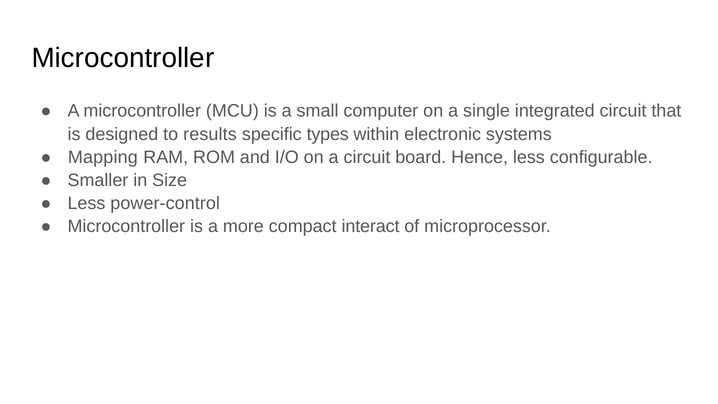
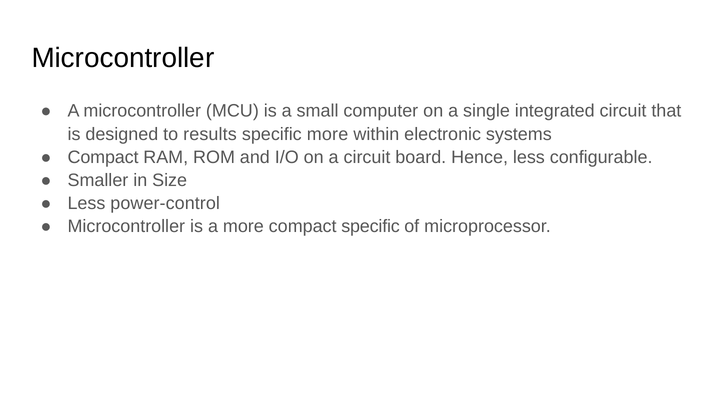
specific types: types -> more
Mapping at (103, 157): Mapping -> Compact
compact interact: interact -> specific
